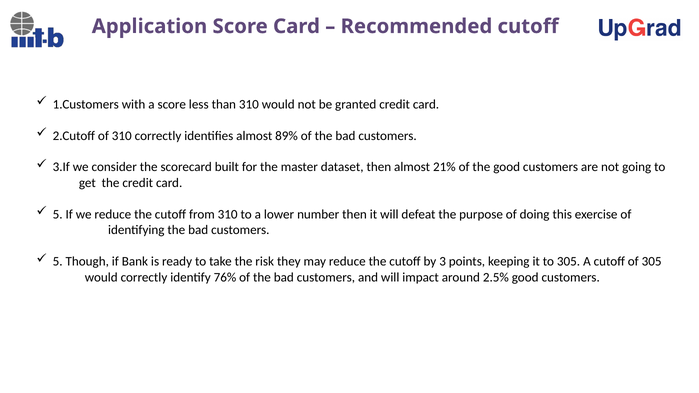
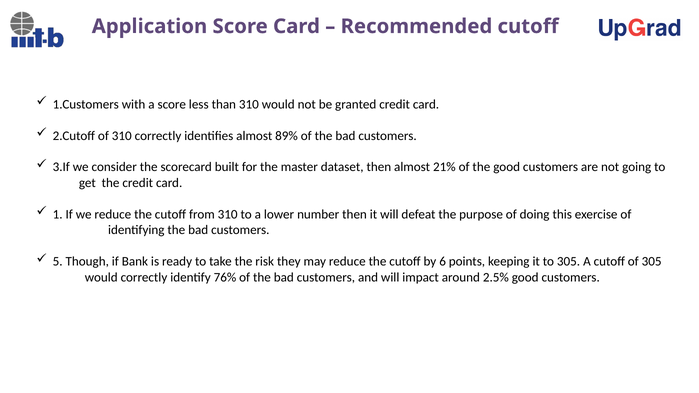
5 at (58, 214): 5 -> 1
3: 3 -> 6
